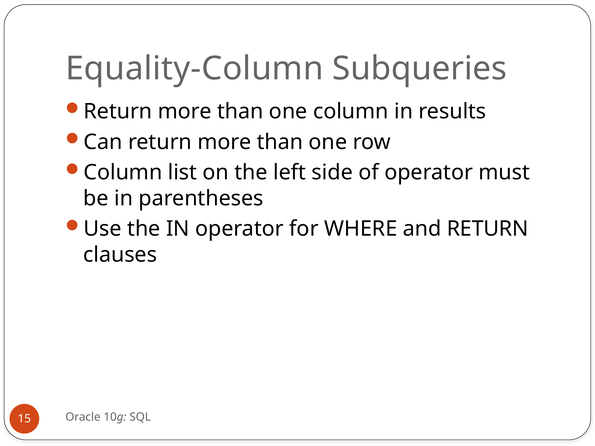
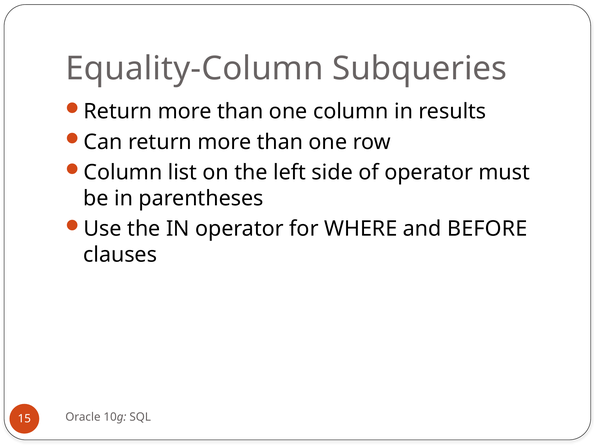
and RETURN: RETURN -> BEFORE
